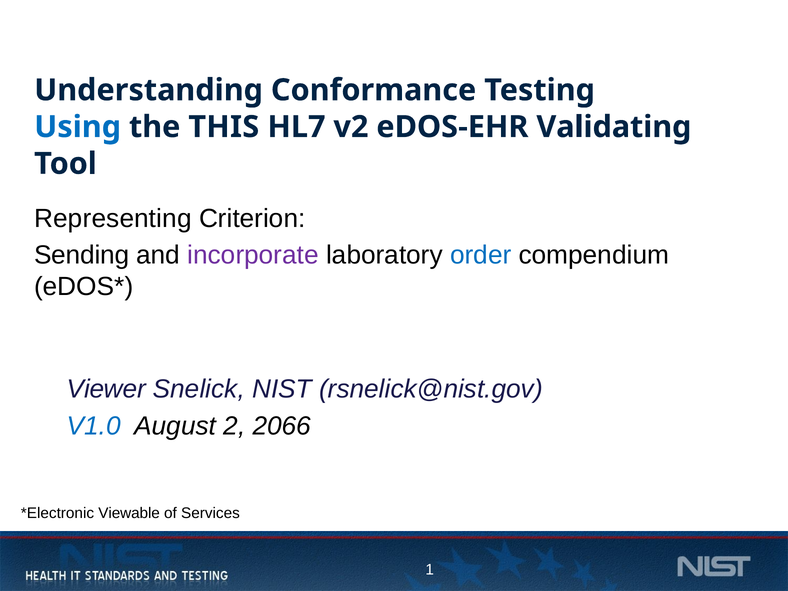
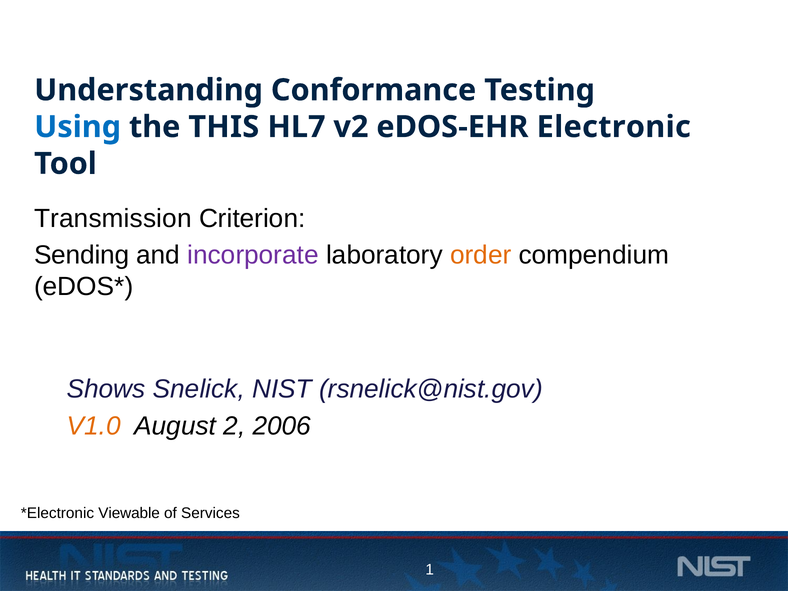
Validating: Validating -> Electronic
Representing: Representing -> Transmission
order colour: blue -> orange
Viewer: Viewer -> Shows
V1.0 colour: blue -> orange
2066: 2066 -> 2006
